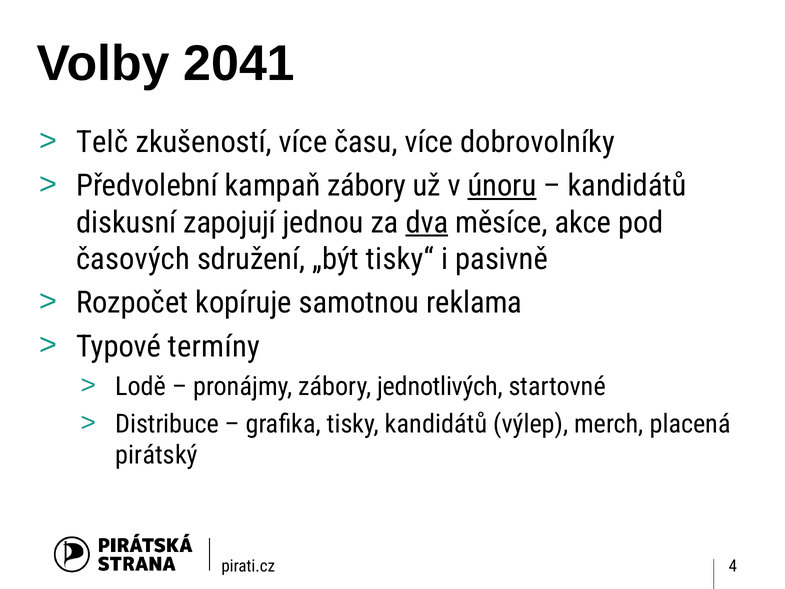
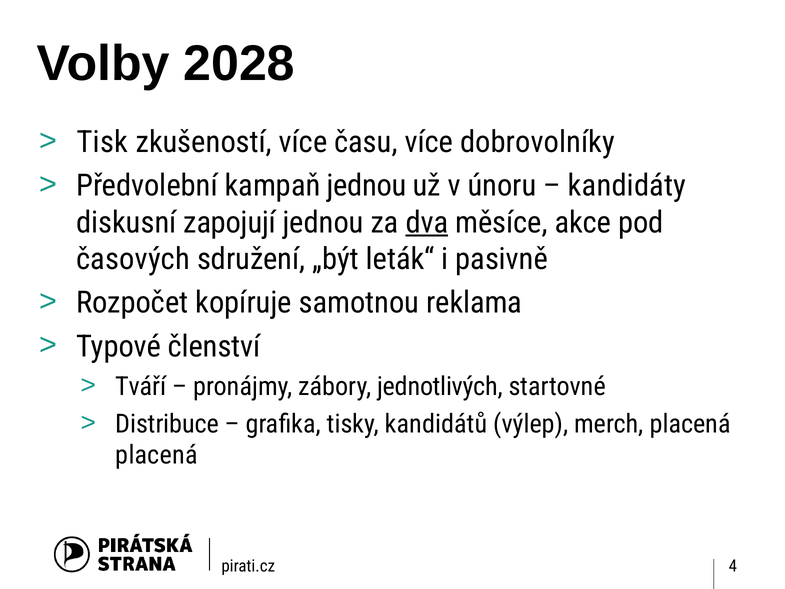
2041: 2041 -> 2028
Telč: Telč -> Tisk
kampaň zábory: zábory -> jednou
únoru underline: present -> none
kandidátů at (627, 186): kandidátů -> kandidáty
tisky“: tisky“ -> leták“
termíny: termíny -> členství
Lodě: Lodě -> Tváří
pirátský at (157, 455): pirátský -> placená
